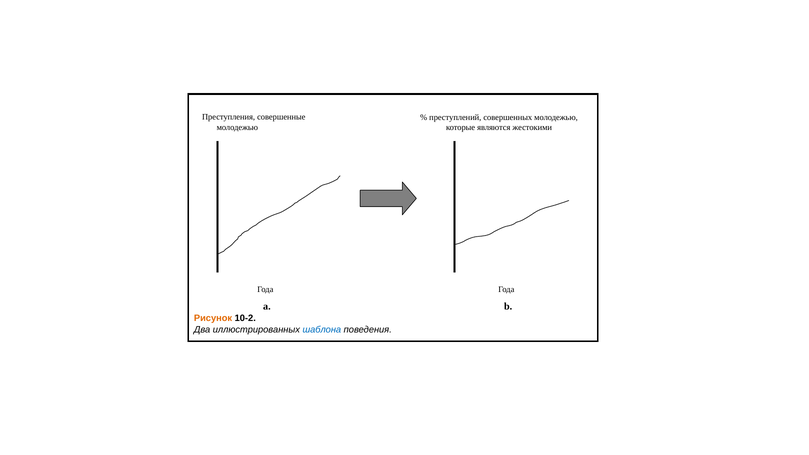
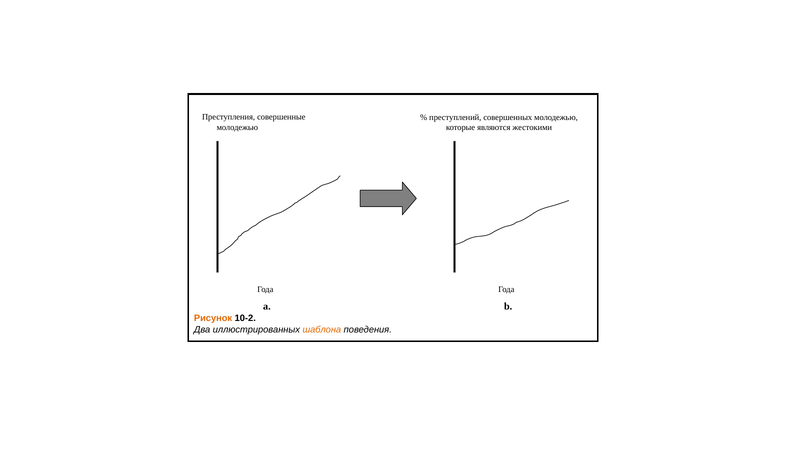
шаблона colour: blue -> orange
